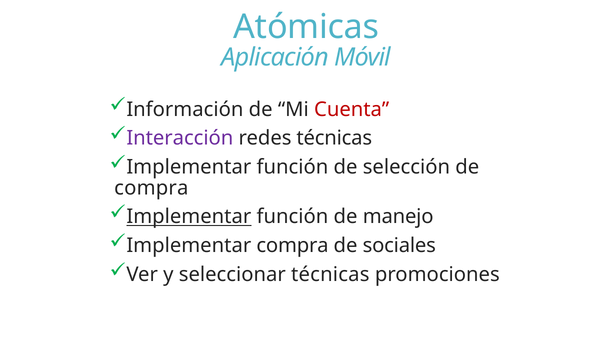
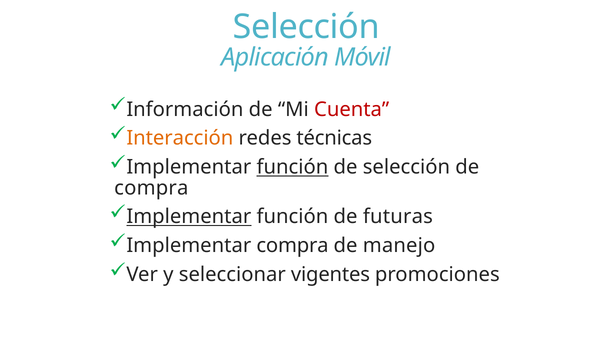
Atómicas at (306, 27): Atómicas -> Selección
Interacción colour: purple -> orange
función at (292, 167) underline: none -> present
manejo: manejo -> futuras
sociales: sociales -> manejo
seleccionar técnicas: técnicas -> vigentes
